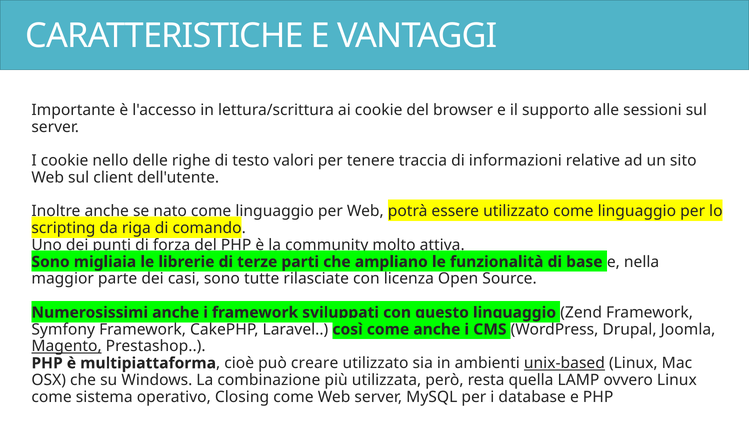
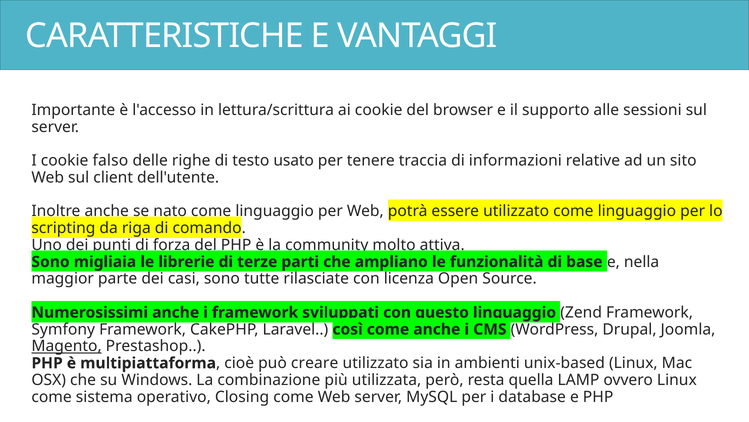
nello: nello -> falso
valori: valori -> usato
unix-based underline: present -> none
